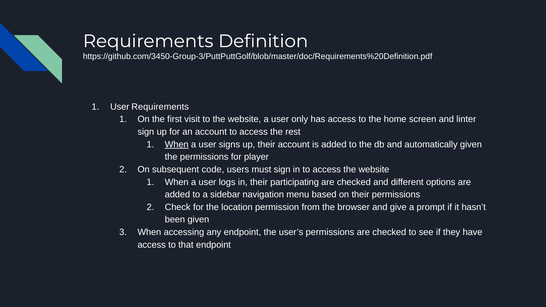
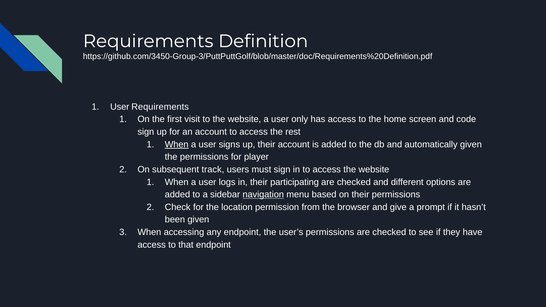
linter: linter -> code
code: code -> track
navigation underline: none -> present
